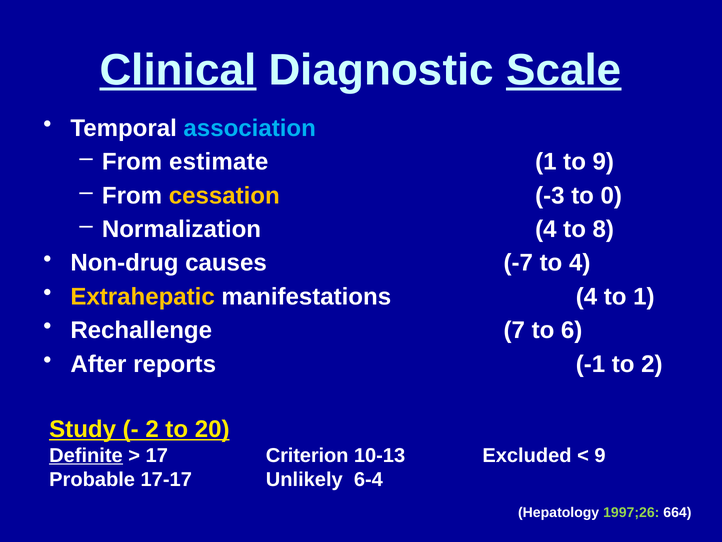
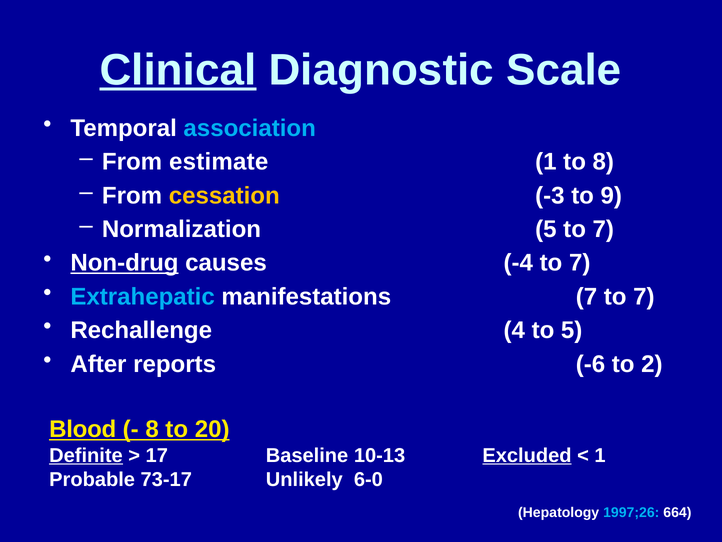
Scale underline: present -> none
to 9: 9 -> 8
0: 0 -> 9
Normalization 4: 4 -> 5
8 at (603, 229): 8 -> 7
Non-drug underline: none -> present
-7: -7 -> -4
4 at (580, 263): 4 -> 7
Extrahepatic colour: yellow -> light blue
manifestations 4: 4 -> 7
1 at (644, 296): 1 -> 7
7: 7 -> 4
to 6: 6 -> 5
-1: -1 -> -6
Study: Study -> Blood
2 at (152, 429): 2 -> 8
Criterion: Criterion -> Baseline
Excluded underline: none -> present
9 at (600, 455): 9 -> 1
17-17: 17-17 -> 73-17
6-4: 6-4 -> 6-0
1997;26 colour: light green -> light blue
